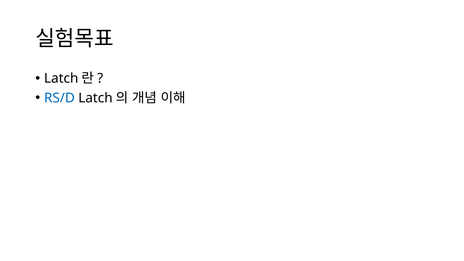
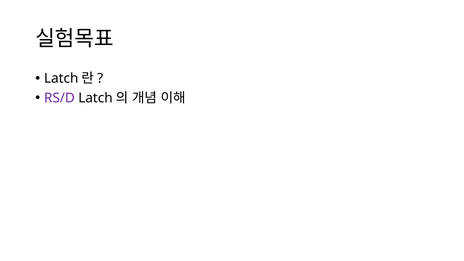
RS/D colour: blue -> purple
